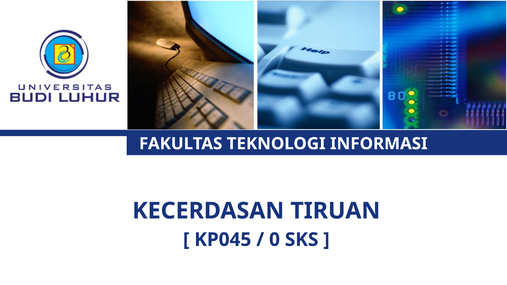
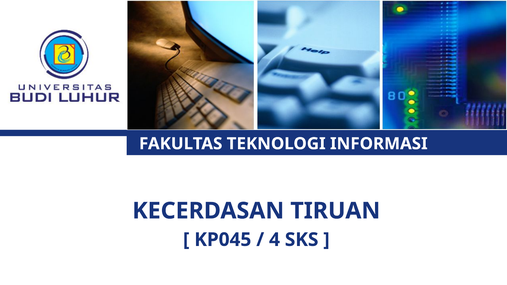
0: 0 -> 4
